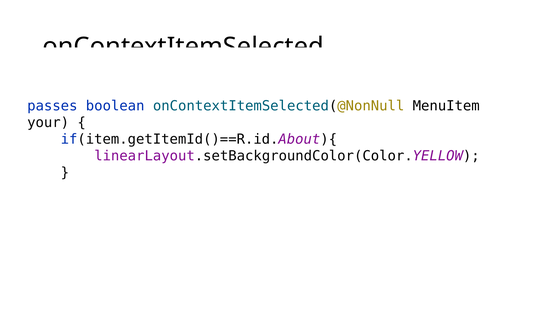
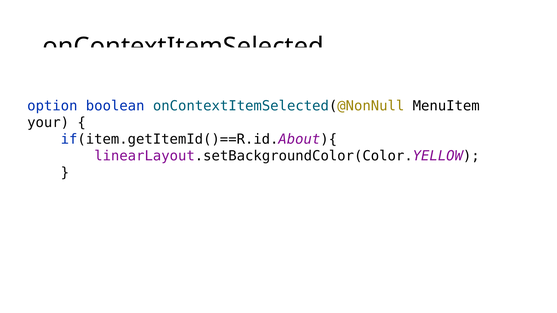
passes: passes -> option
